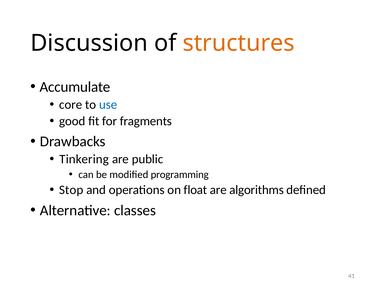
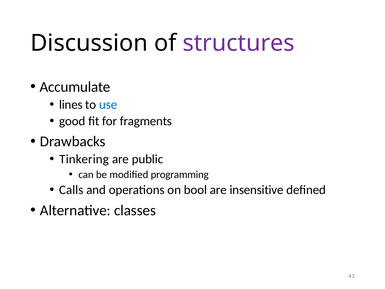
structures colour: orange -> purple
core: core -> lines
Stop: Stop -> Calls
float: float -> bool
algorithms: algorithms -> insensitive
